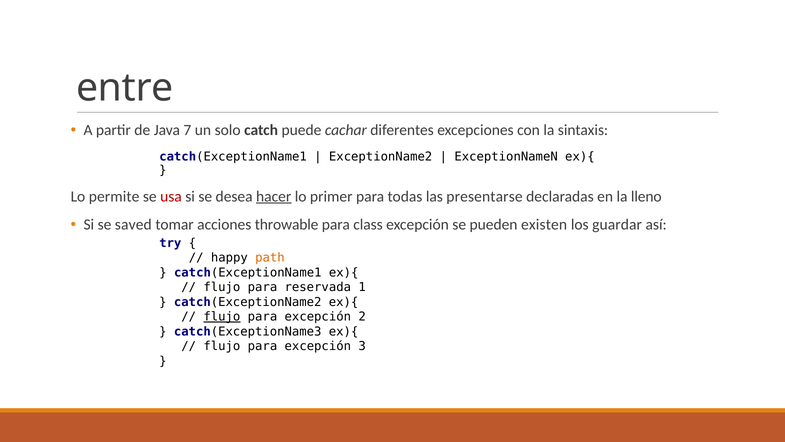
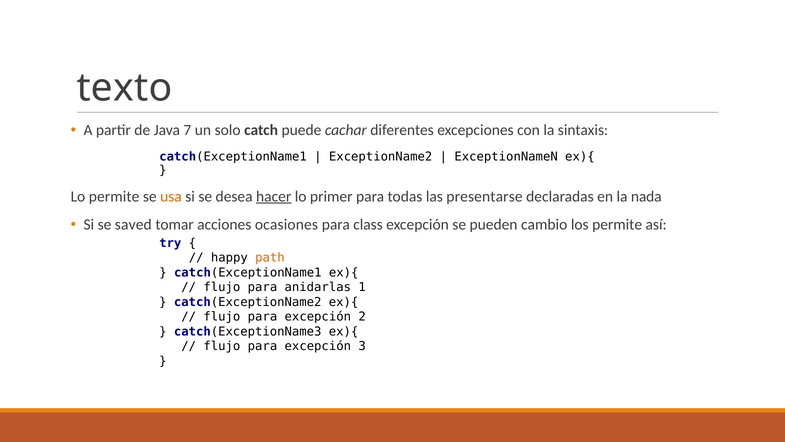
entre: entre -> texto
usa colour: red -> orange
lleno: lleno -> nada
throwable: throwable -> ocasiones
existen: existen -> cambio
los guardar: guardar -> permite
reservada: reservada -> anidarlas
flujo at (222, 316) underline: present -> none
